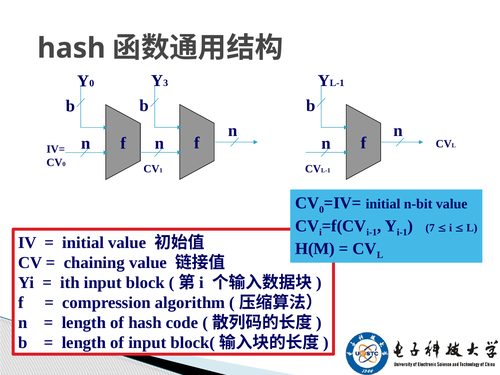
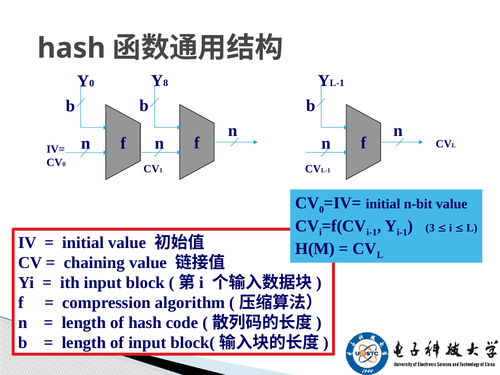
3: 3 -> 8
7: 7 -> 3
